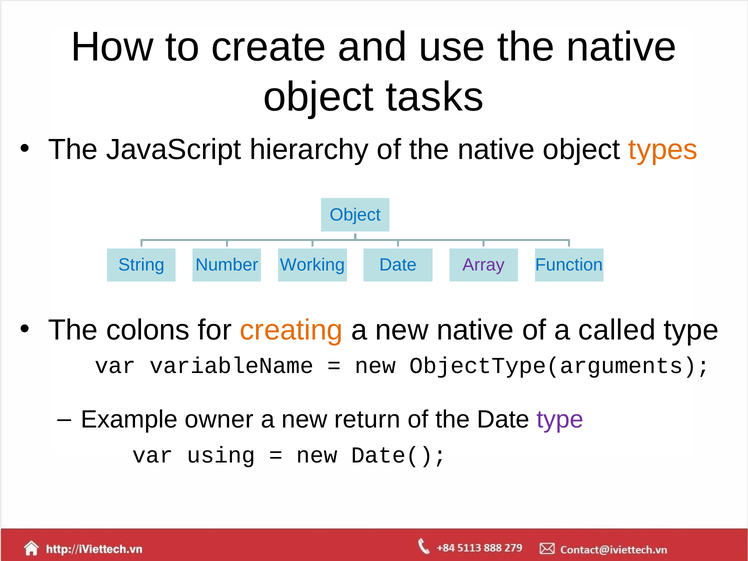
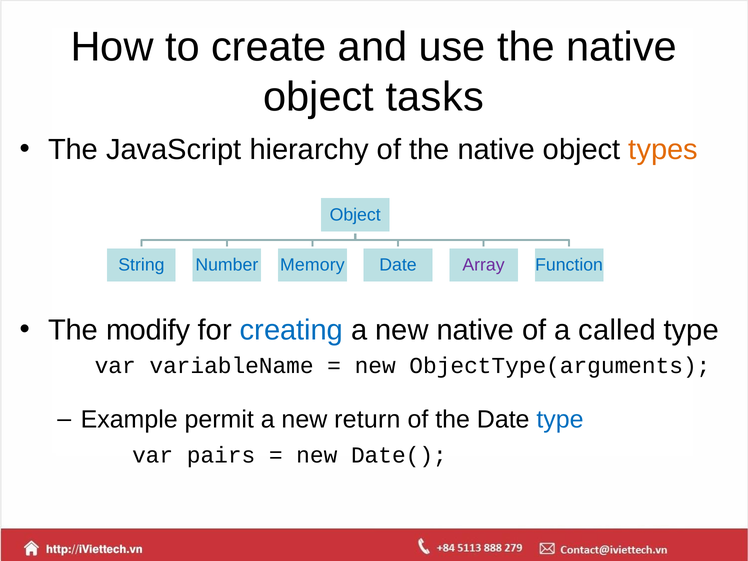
Working: Working -> Memory
colons: colons -> modify
creating colour: orange -> blue
owner: owner -> permit
type at (560, 420) colour: purple -> blue
using: using -> pairs
